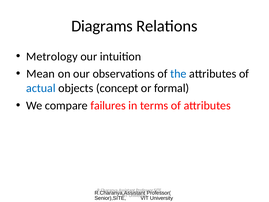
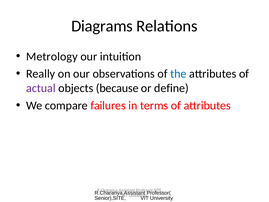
Mean: Mean -> Really
actual colour: blue -> purple
concept: concept -> because
formal: formal -> define
